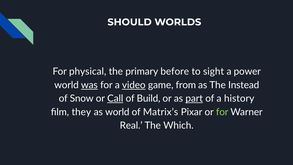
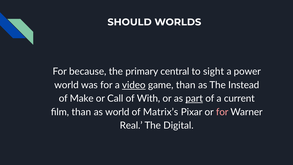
physical: physical -> because
before: before -> central
was underline: present -> none
game from: from -> than
Snow: Snow -> Make
Call underline: present -> none
Build: Build -> With
history: history -> current
film they: they -> than
for at (222, 112) colour: light green -> pink
Which: Which -> Digital
